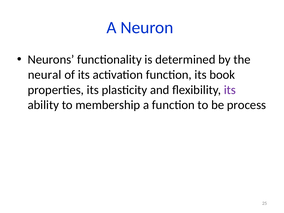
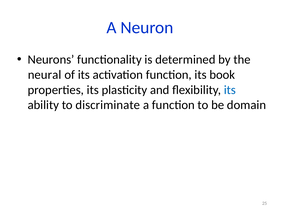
its at (230, 90) colour: purple -> blue
membership: membership -> discriminate
process: process -> domain
